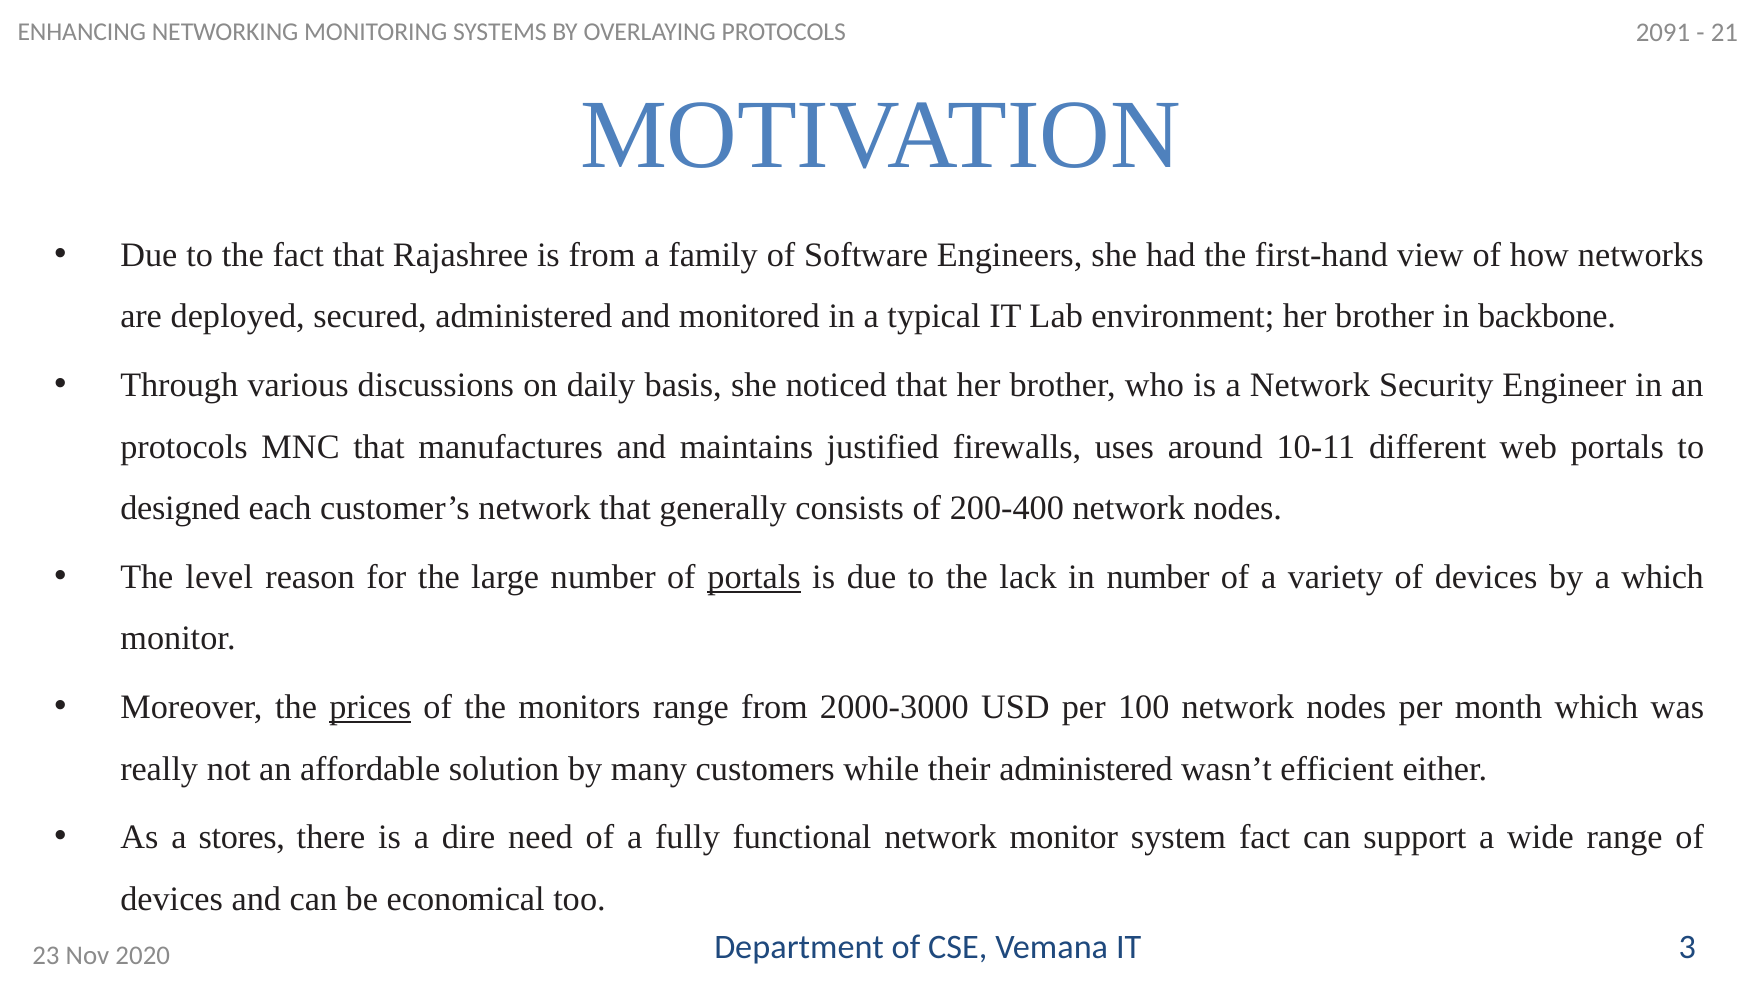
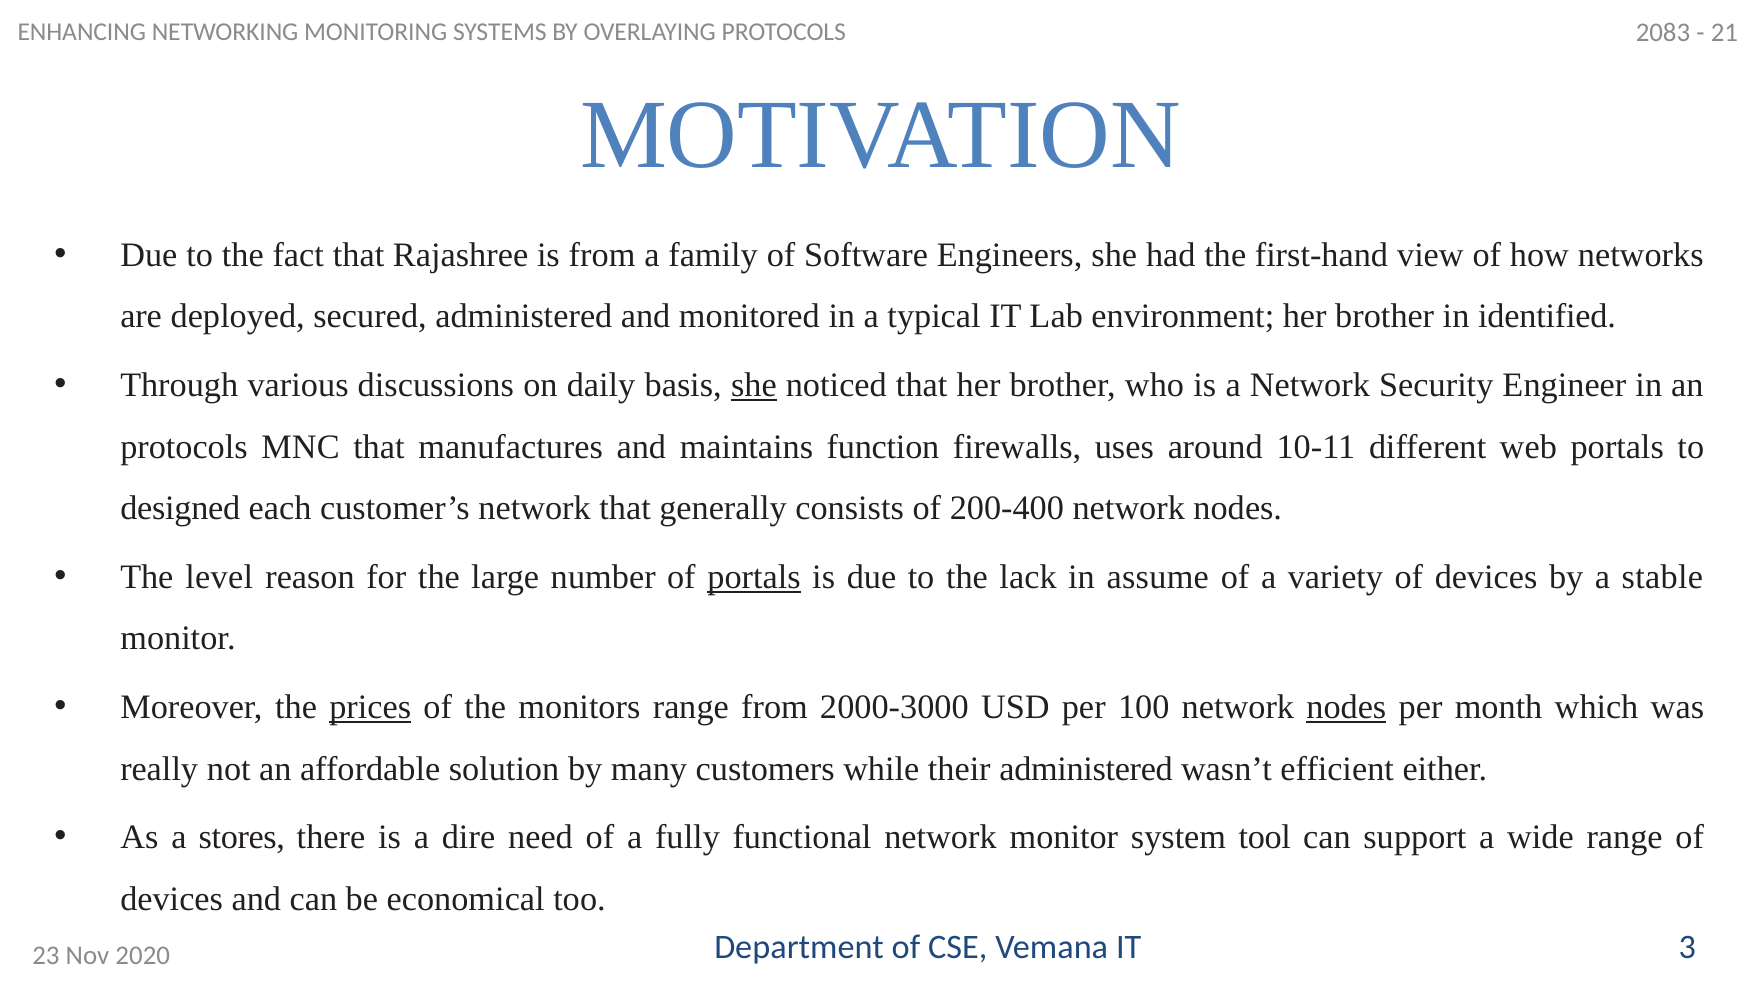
2091: 2091 -> 2083
backbone: backbone -> identified
she at (754, 385) underline: none -> present
justified: justified -> function
in number: number -> assume
a which: which -> stable
nodes at (1346, 707) underline: none -> present
system fact: fact -> tool
